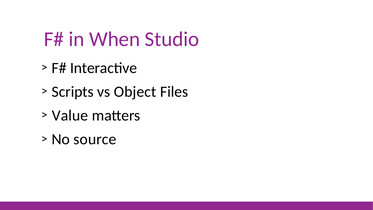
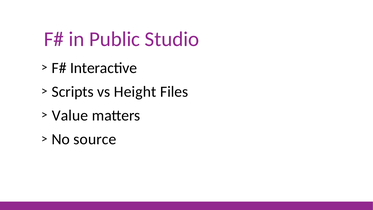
When: When -> Public
Object: Object -> Height
